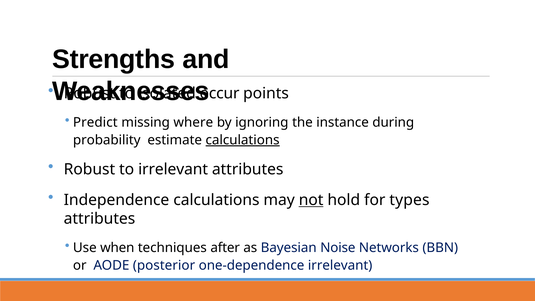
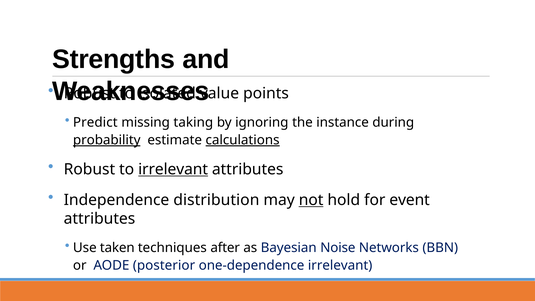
occur: occur -> value
where: where -> taking
probability underline: none -> present
irrelevant at (173, 169) underline: none -> present
Independence calculations: calculations -> distribution
types: types -> event
when: when -> taken
